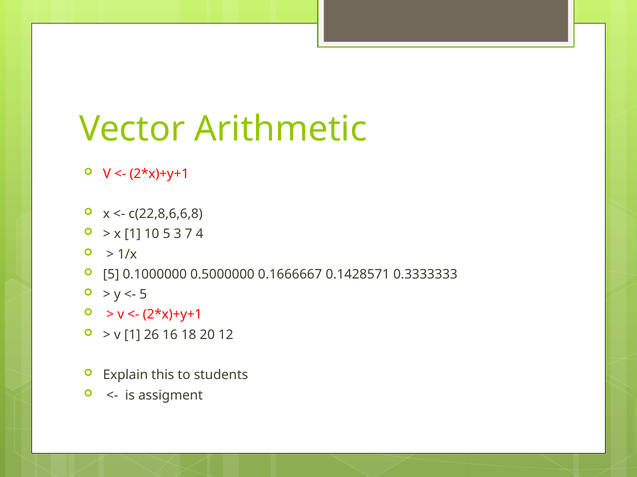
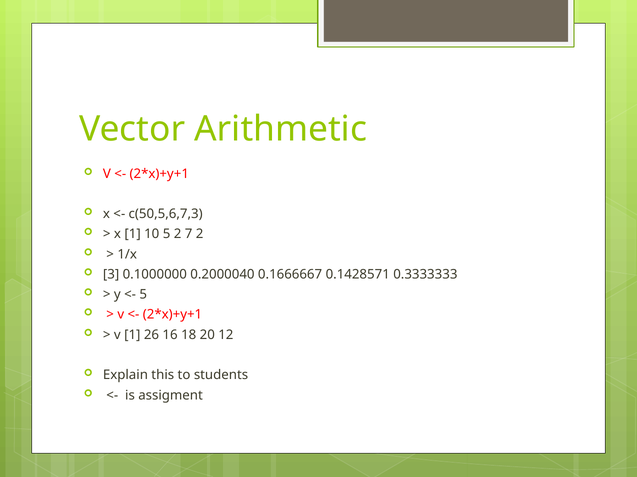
c(22,8,6,6,8: c(22,8,6,6,8 -> c(50,5,6,7,3
5 3: 3 -> 2
7 4: 4 -> 2
5 at (111, 275): 5 -> 3
0.5000000: 0.5000000 -> 0.2000040
